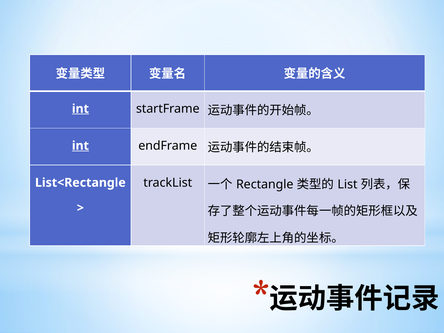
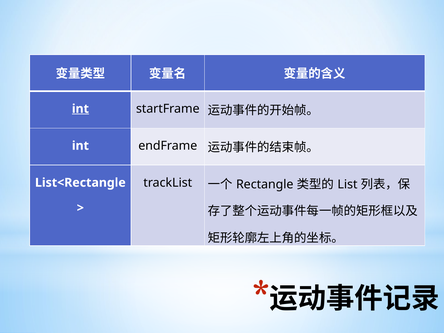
int at (80, 146) underline: present -> none
